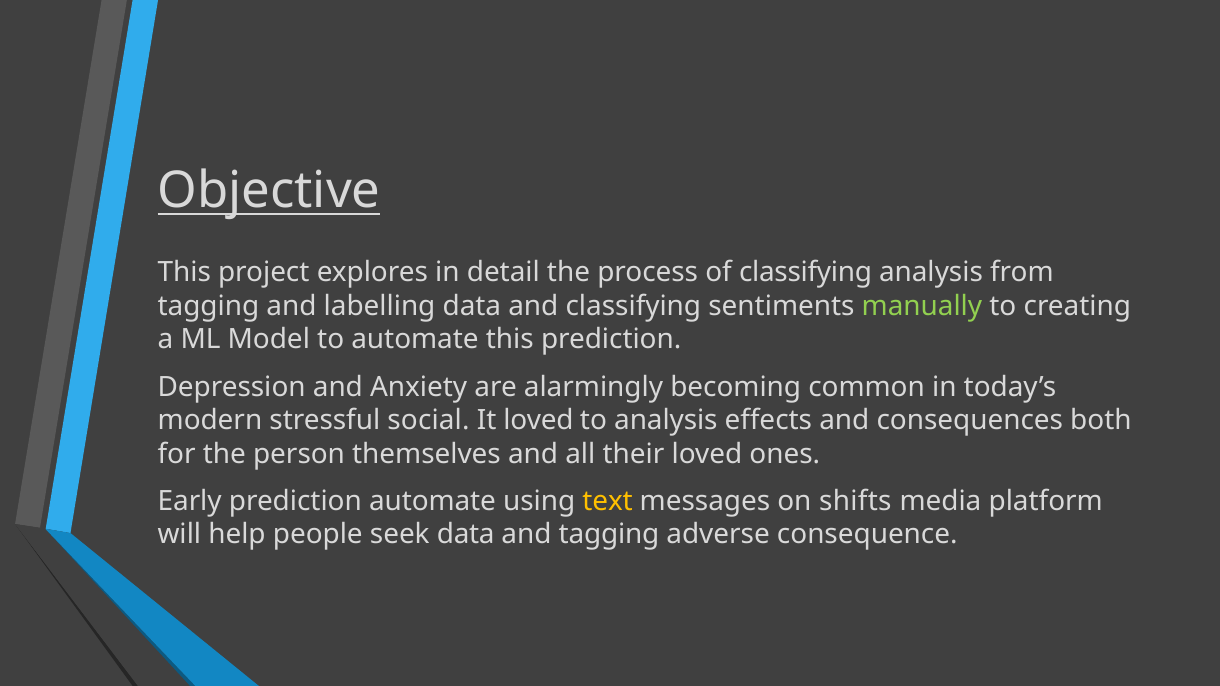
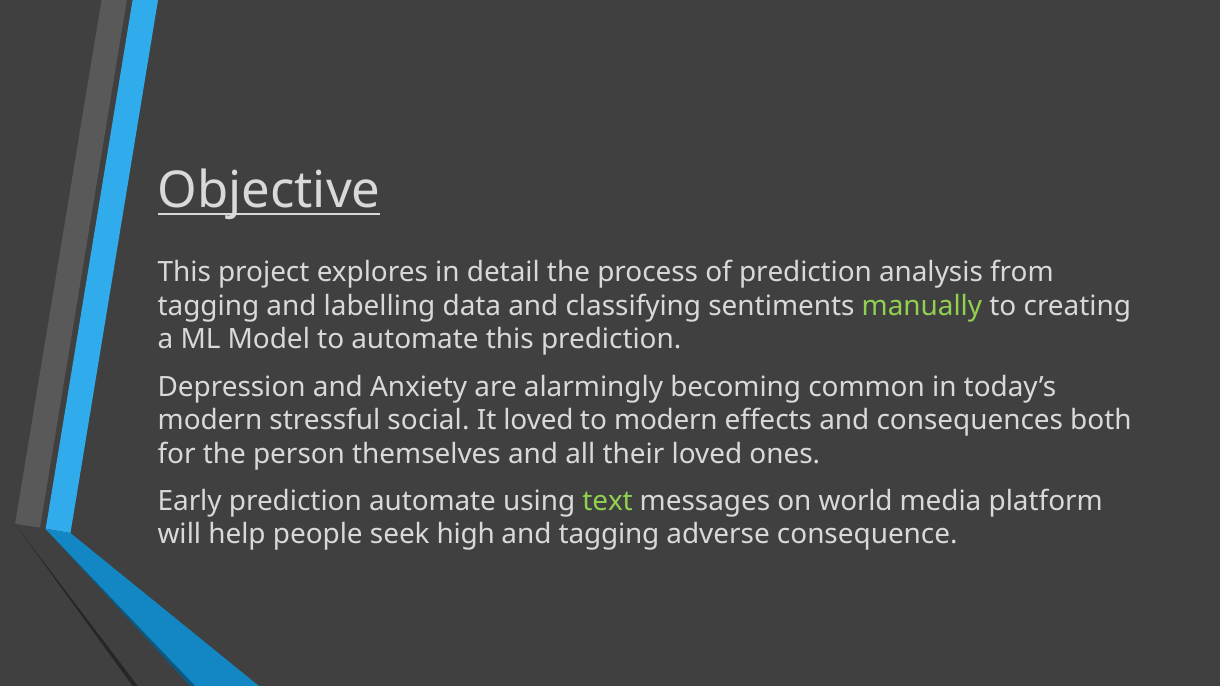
of classifying: classifying -> prediction
to analysis: analysis -> modern
text colour: yellow -> light green
shifts: shifts -> world
seek data: data -> high
